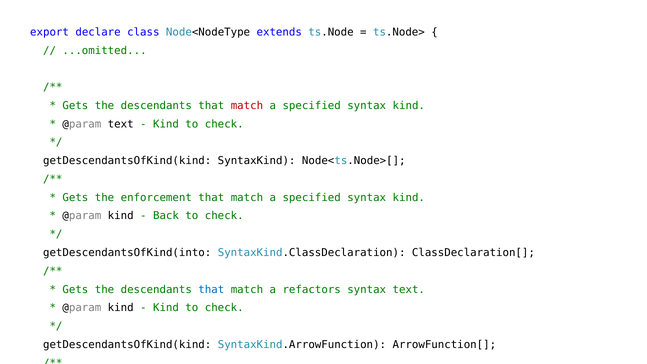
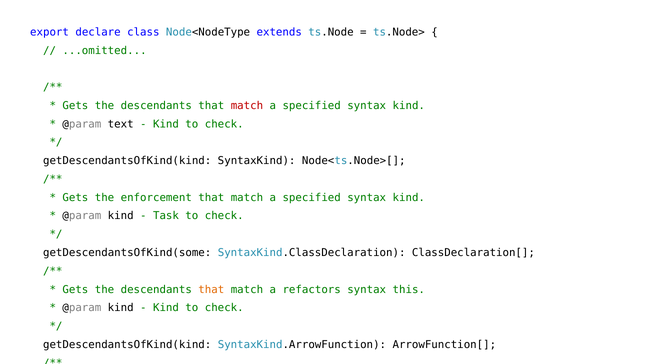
Back: Back -> Task
getDescendantsOfKind(into: getDescendantsOfKind(into -> getDescendantsOfKind(some
that at (211, 289) colour: blue -> orange
syntax text: text -> this
